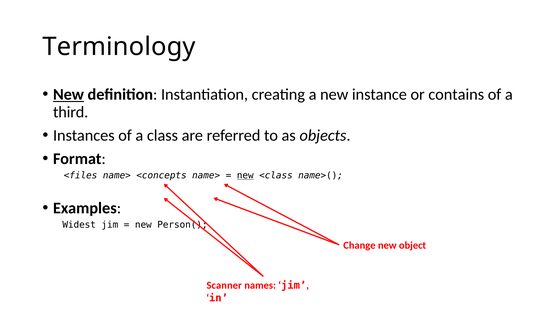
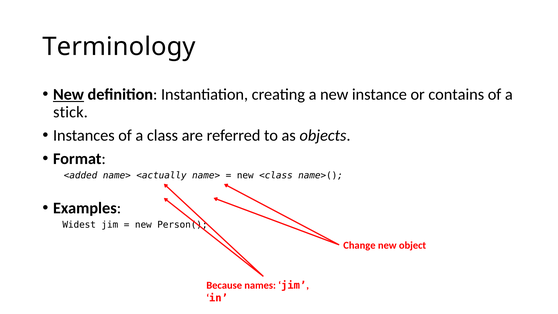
third: third -> stick
<files: <files -> <added
<concepts: <concepts -> <actually
new at (245, 175) underline: present -> none
Scanner: Scanner -> Because
